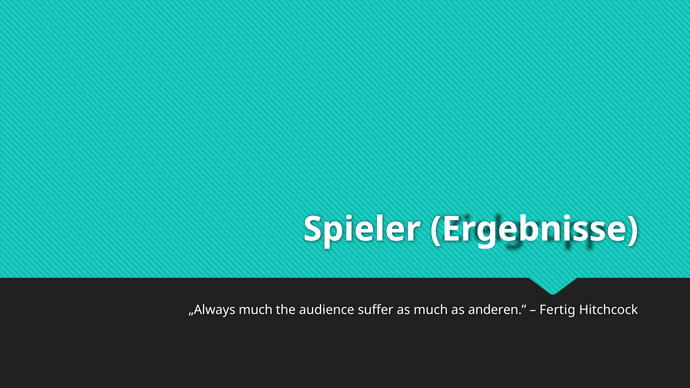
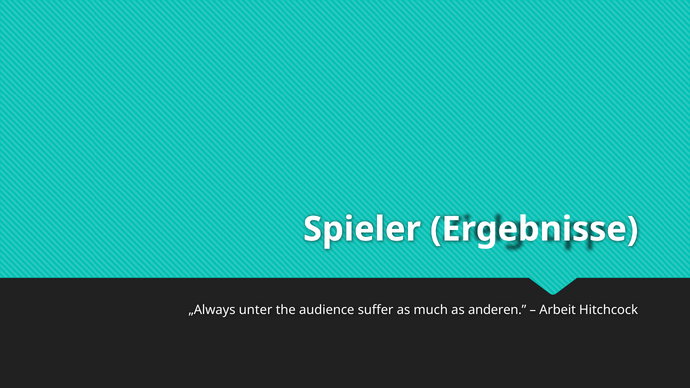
„Always much: much -> unter
Fertig: Fertig -> Arbeit
